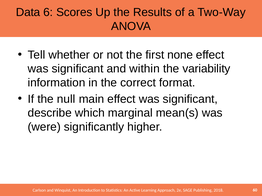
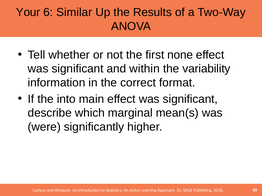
Data: Data -> Your
Scores: Scores -> Similar
null: null -> into
